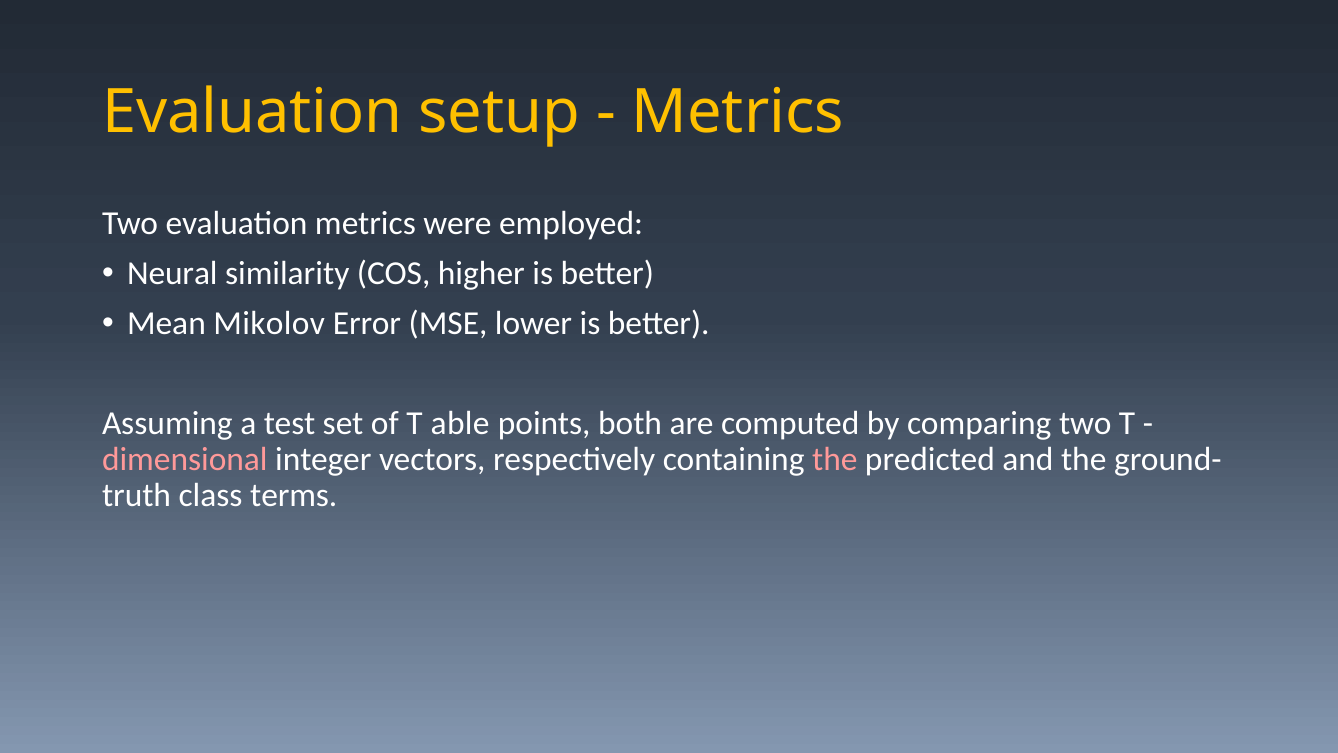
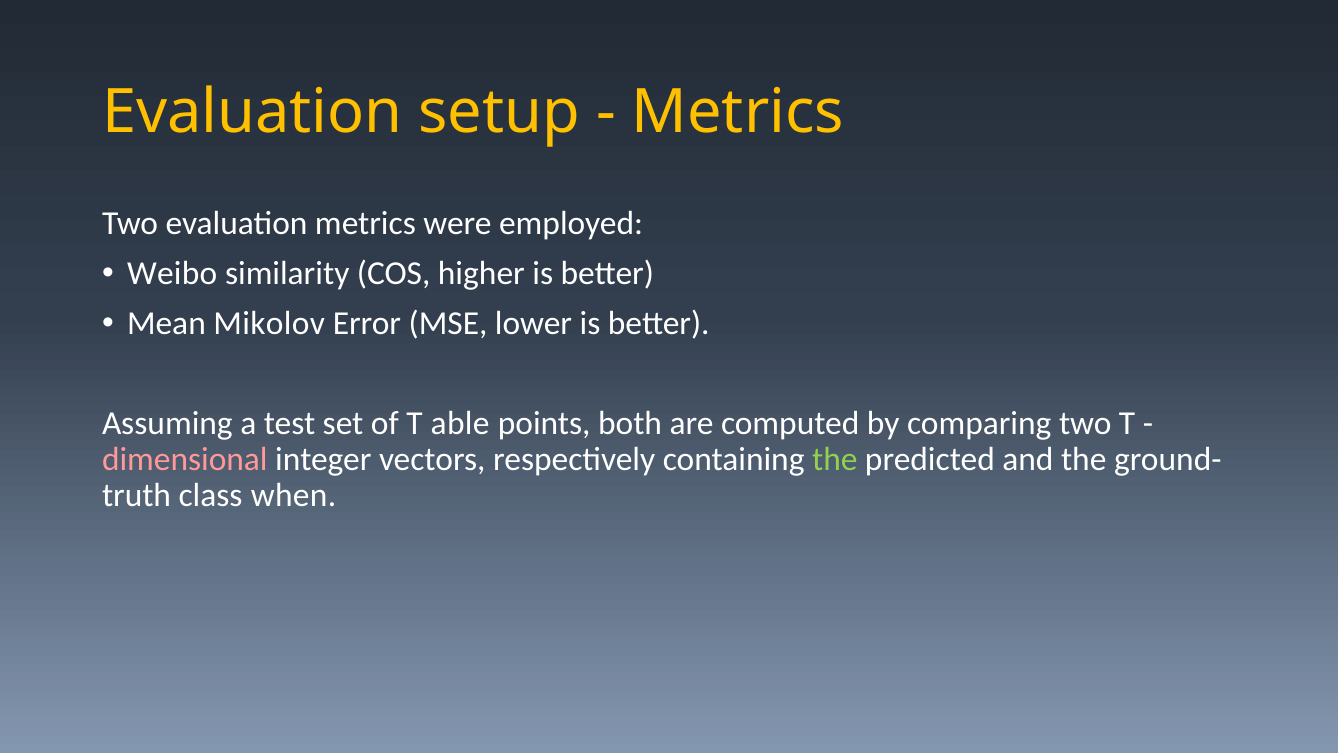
Neural: Neural -> Weibo
the at (835, 460) colour: pink -> light green
terms: terms -> when
